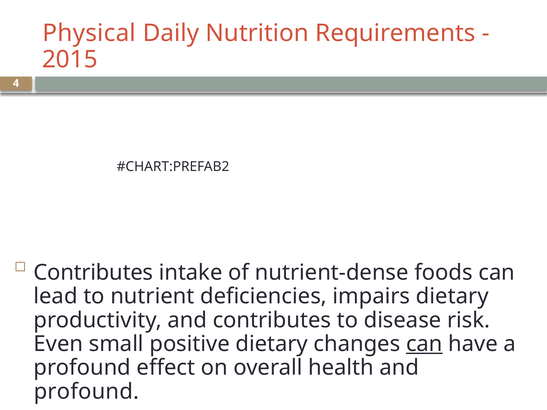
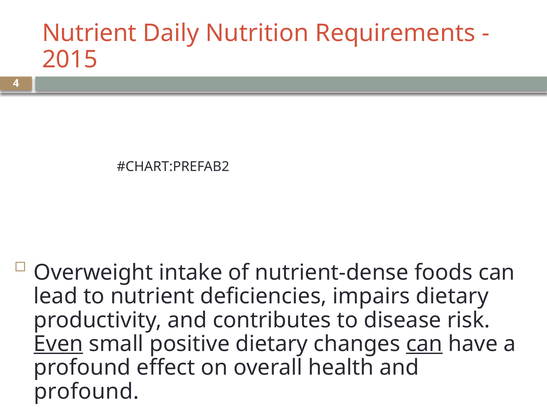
Physical at (89, 33): Physical -> Nutrient
Contributes at (93, 273): Contributes -> Overweight
Even underline: none -> present
